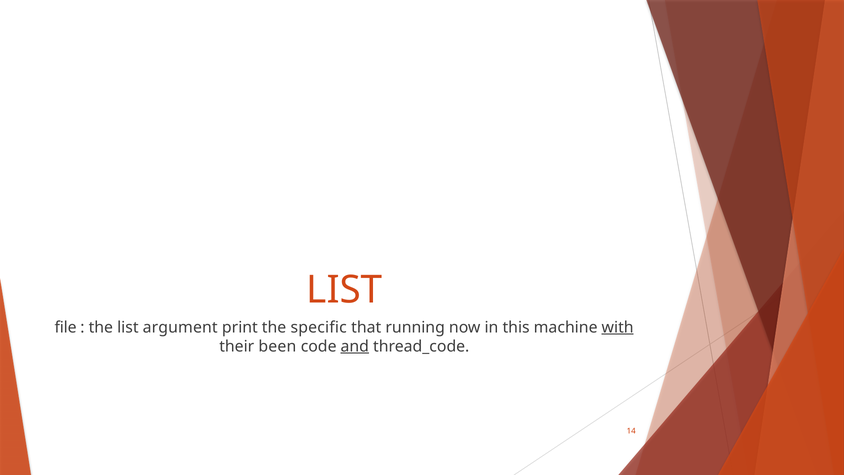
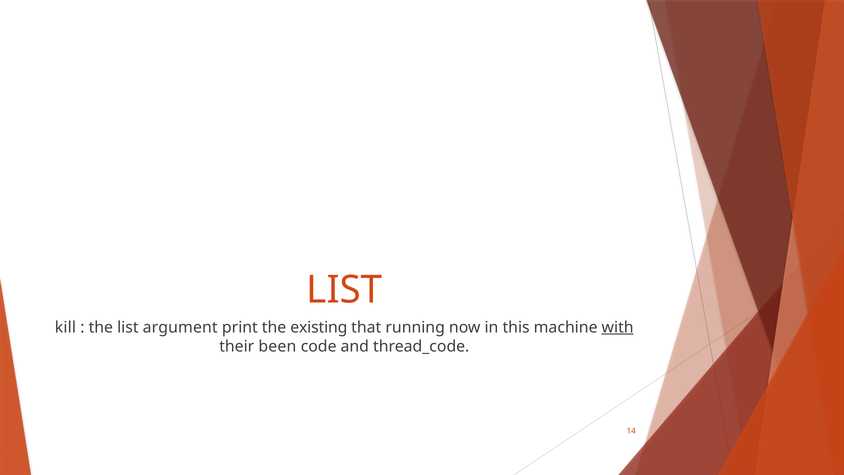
file: file -> kill
specific: specific -> existing
and underline: present -> none
